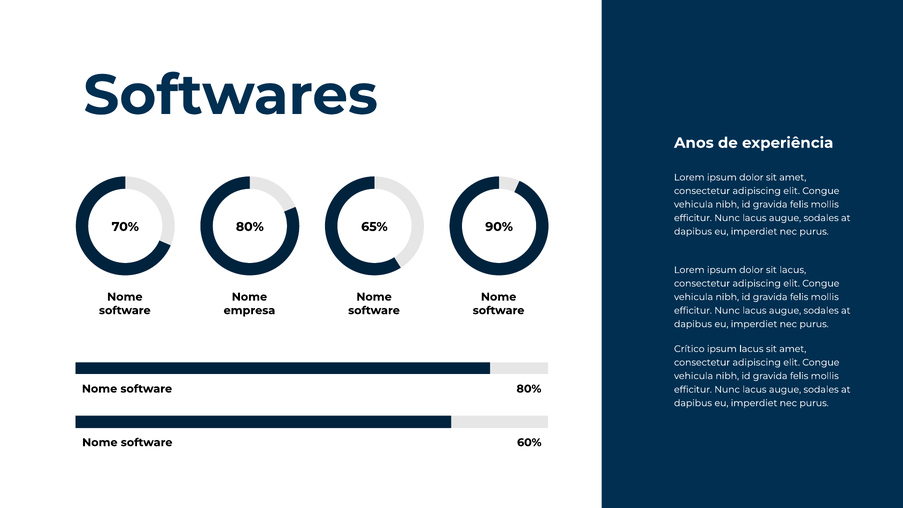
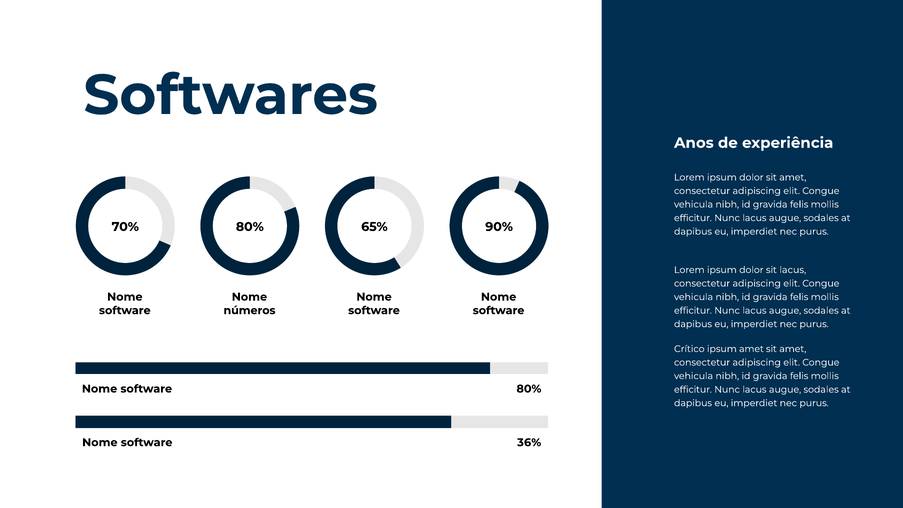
empresa: empresa -> números
ipsum lacus: lacus -> amet
60%: 60% -> 36%
